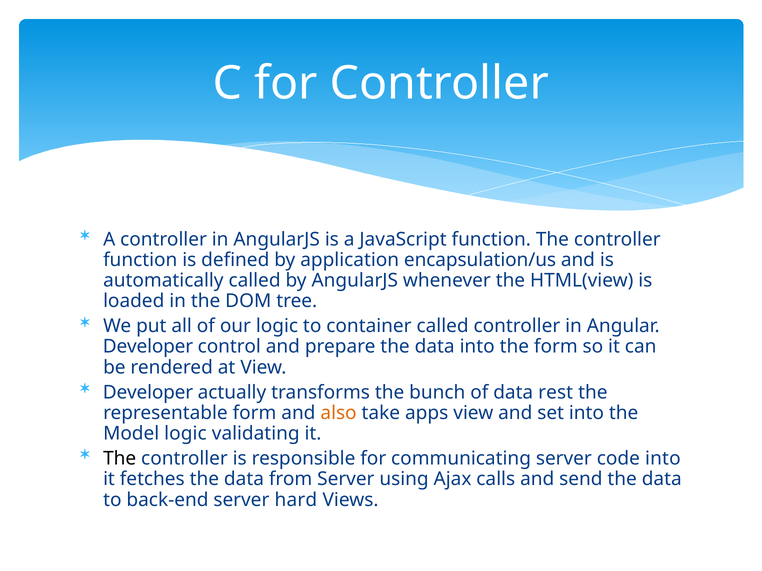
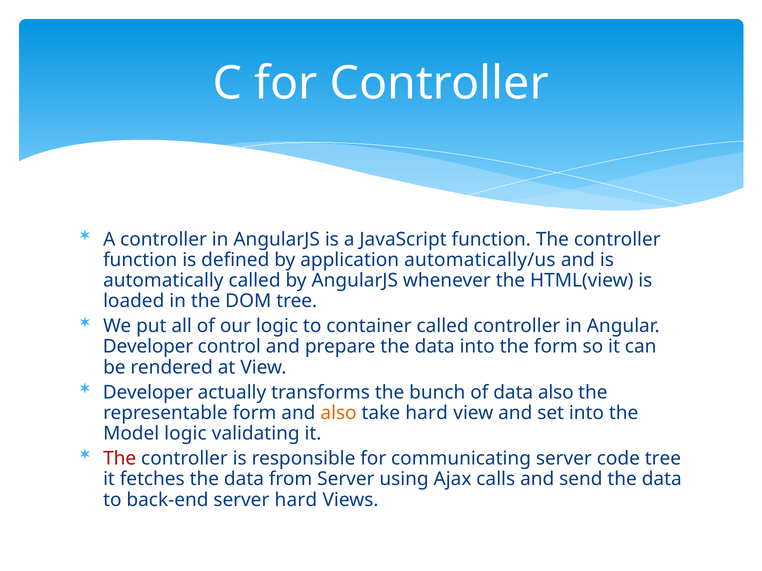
encapsulation/us: encapsulation/us -> automatically/us
data rest: rest -> also
take apps: apps -> hard
The at (120, 459) colour: black -> red
code into: into -> tree
